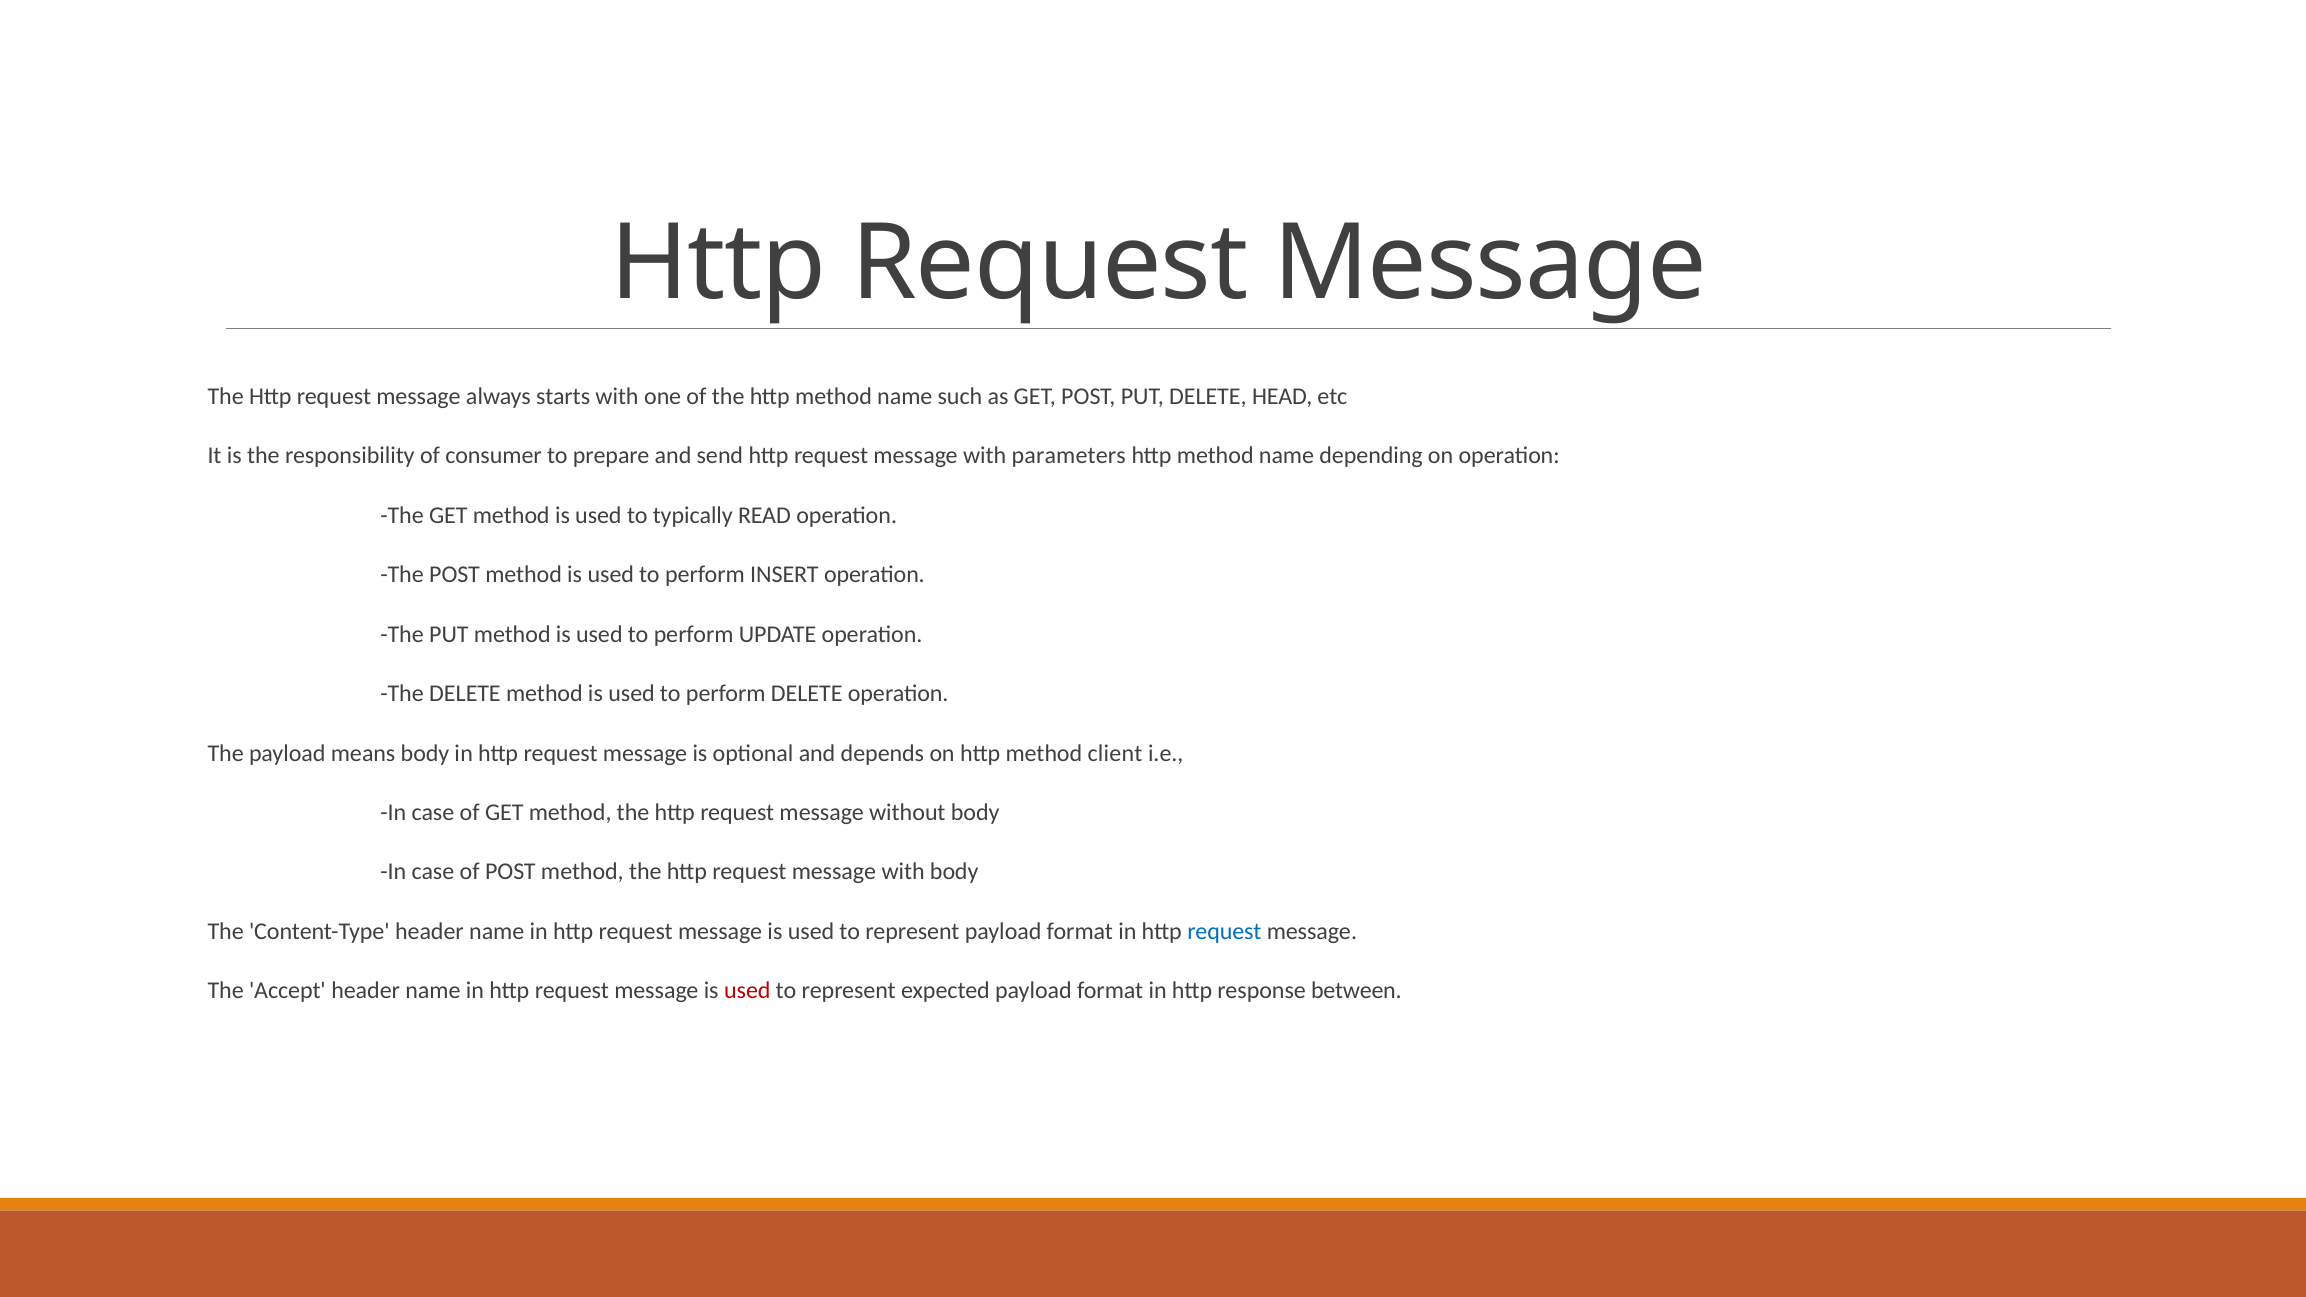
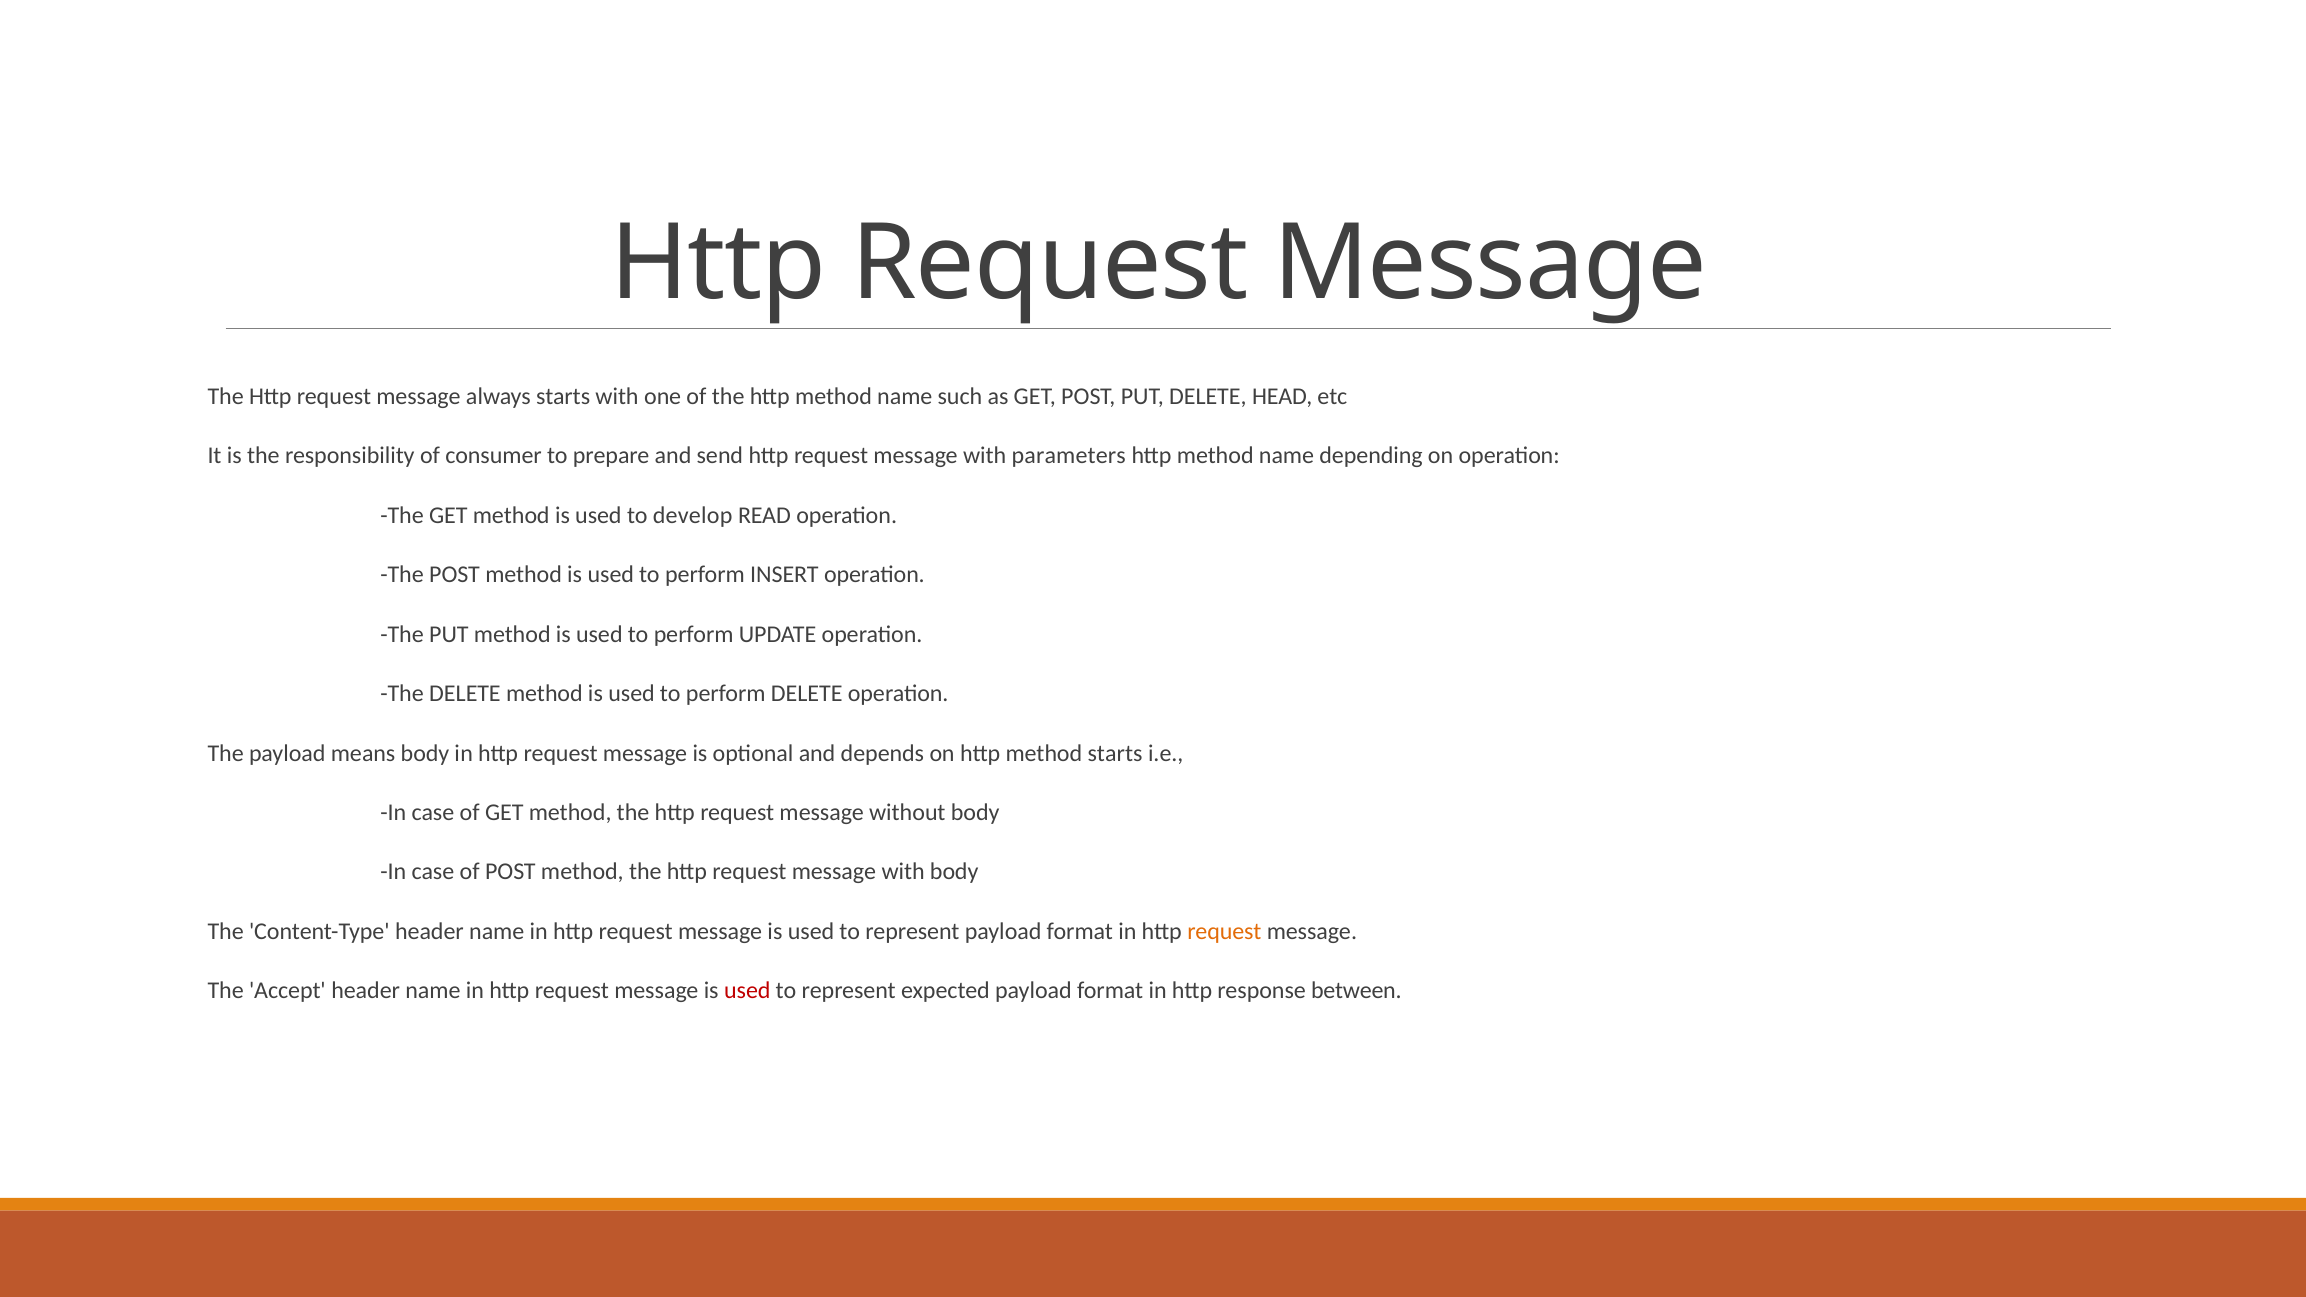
typically: typically -> develop
method client: client -> starts
request at (1224, 932) colour: blue -> orange
